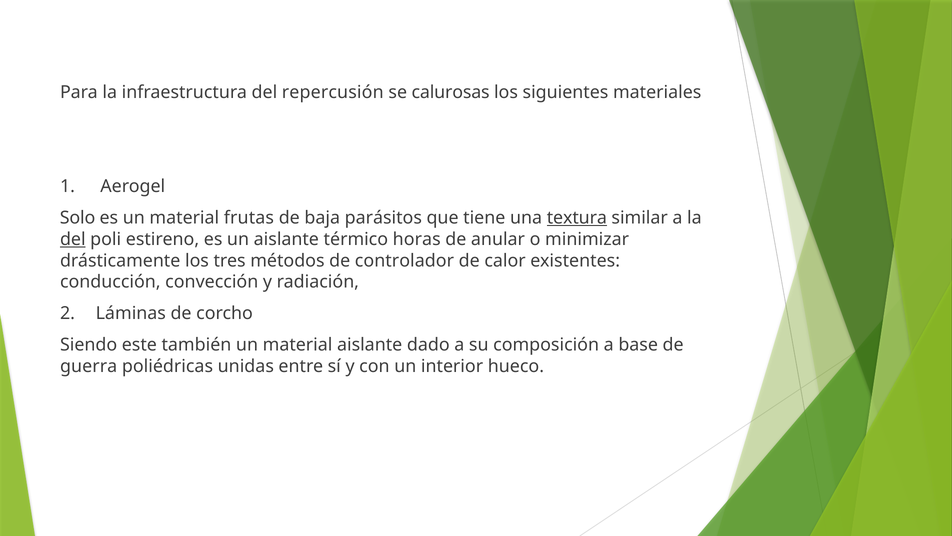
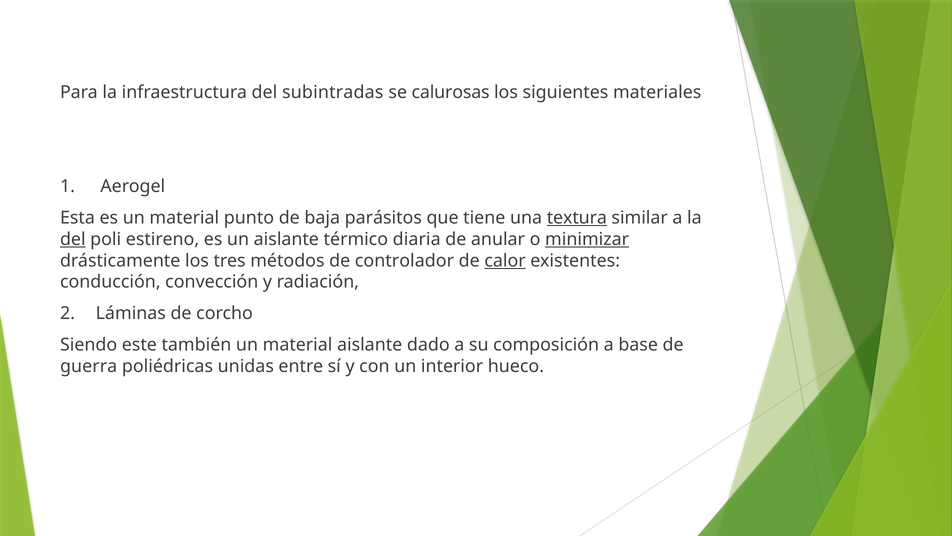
repercusión: repercusión -> subintradas
Solo: Solo -> Esta
frutas: frutas -> punto
horas: horas -> diaria
minimizar underline: none -> present
calor underline: none -> present
